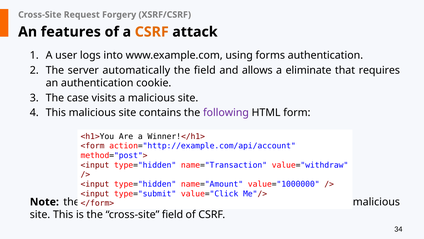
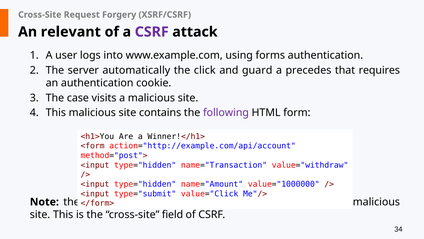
features: features -> relevant
CSRF at (152, 32) colour: orange -> purple
the field: field -> click
allows: allows -> guard
eliminate: eliminate -> precedes
